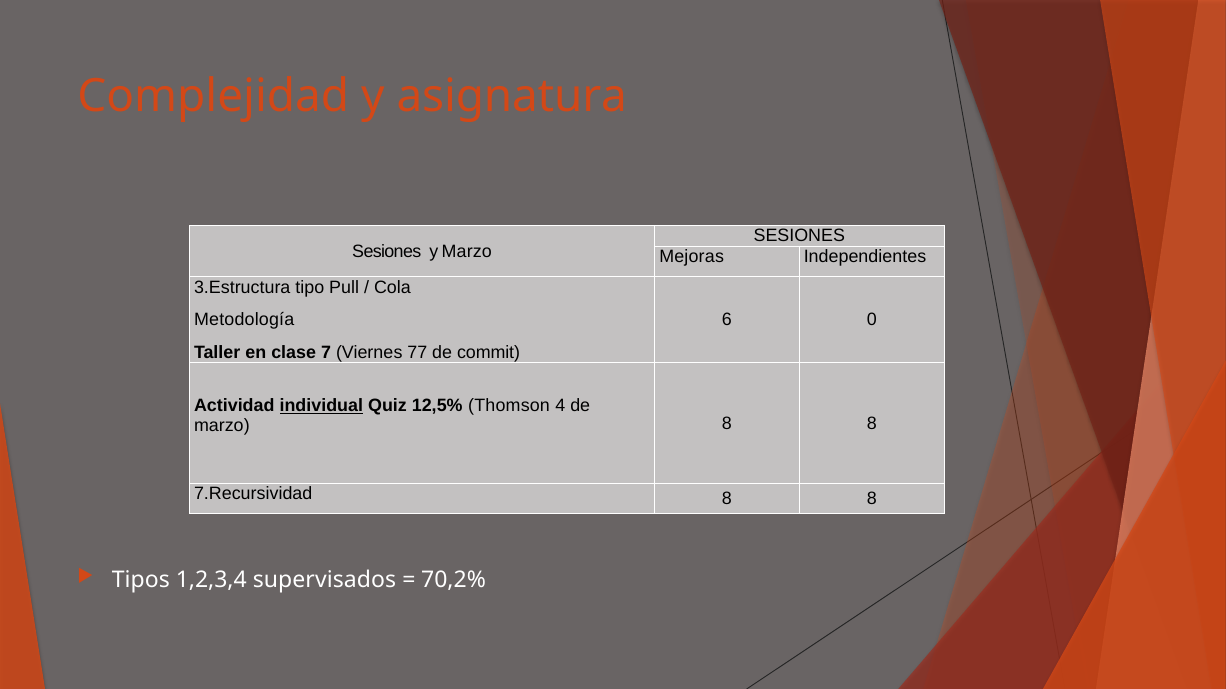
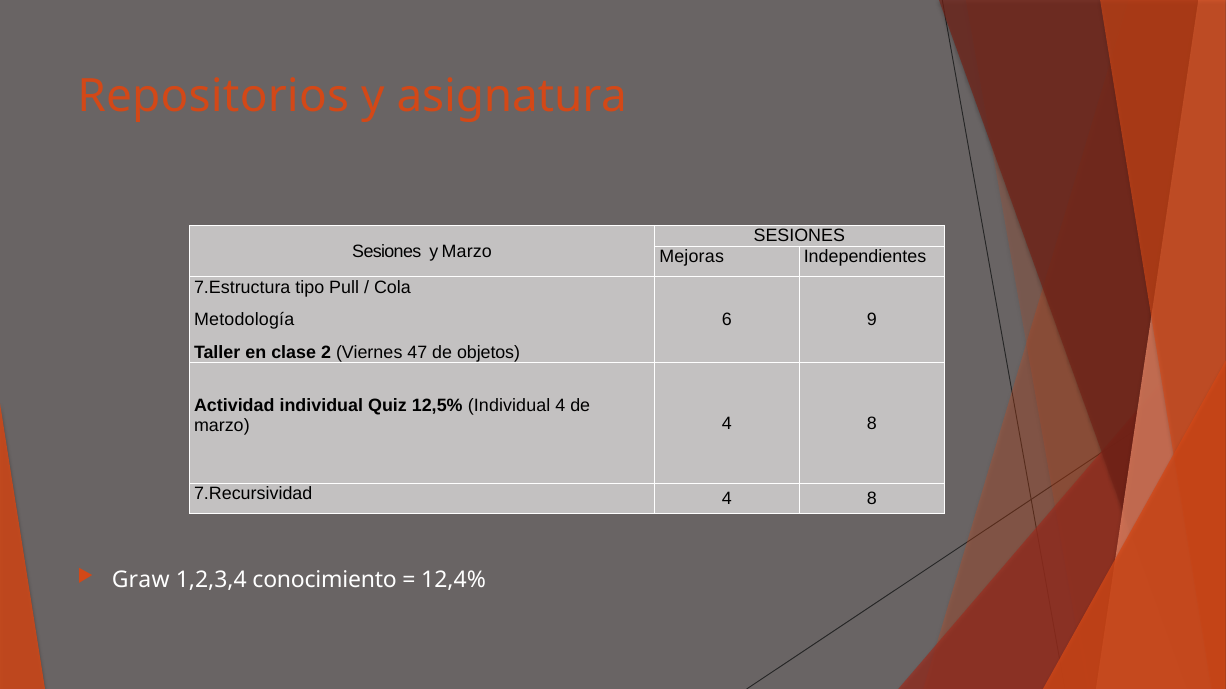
Complejidad: Complejidad -> Repositorios
3.Estructura: 3.Estructura -> 7.Estructura
0: 0 -> 9
7: 7 -> 2
77: 77 -> 47
commit: commit -> objetos
individual at (321, 406) underline: present -> none
12,5% Thomson: Thomson -> Individual
marzo 8: 8 -> 4
7.Recursividad 8: 8 -> 4
Tipos: Tipos -> Graw
supervisados: supervisados -> conocimiento
70,2%: 70,2% -> 12,4%
